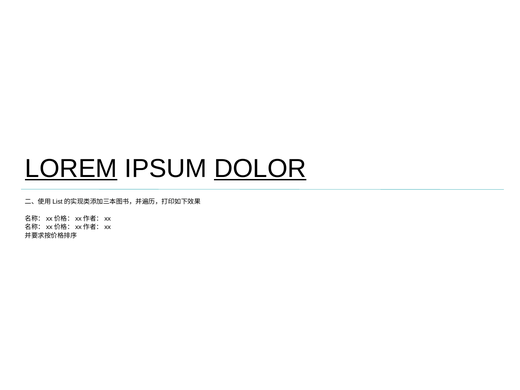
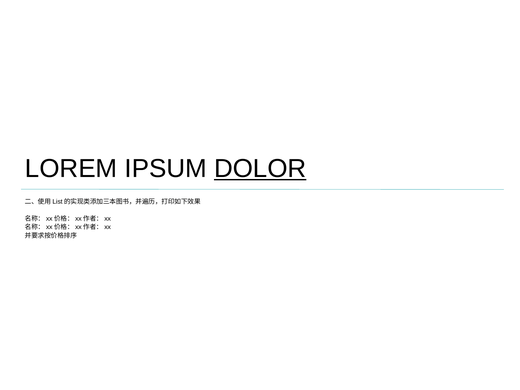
LOREM underline: present -> none
